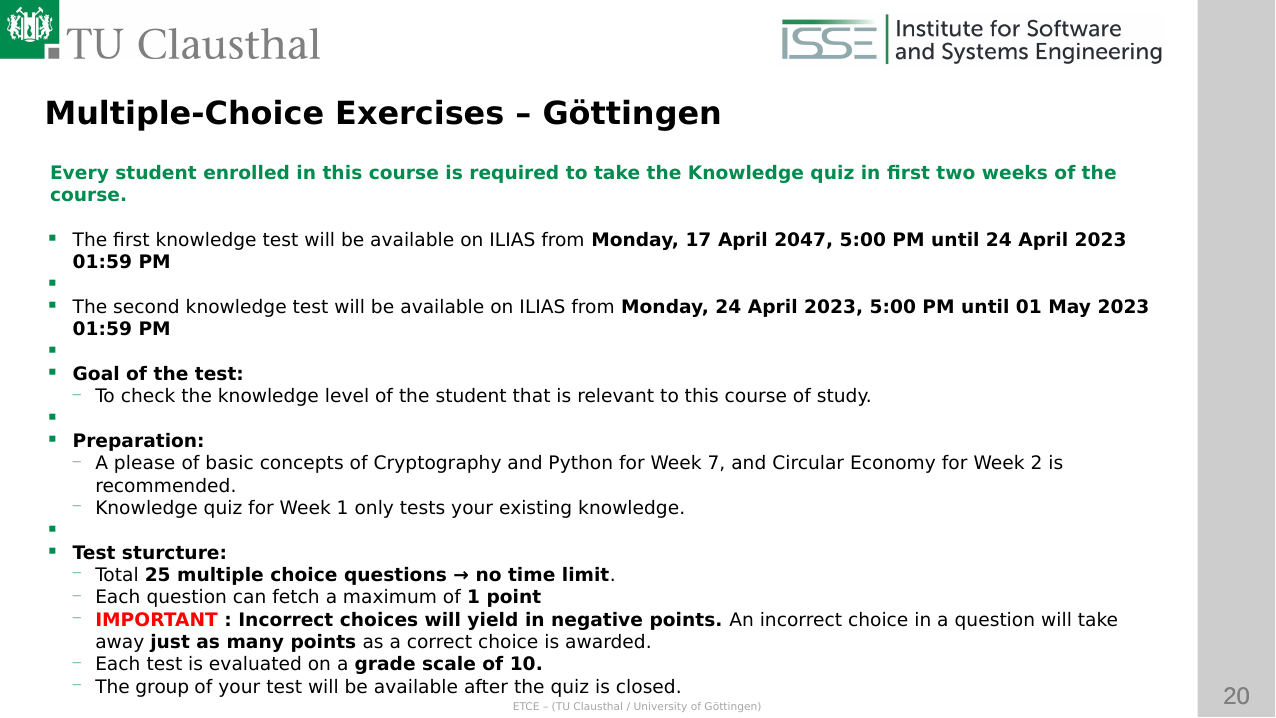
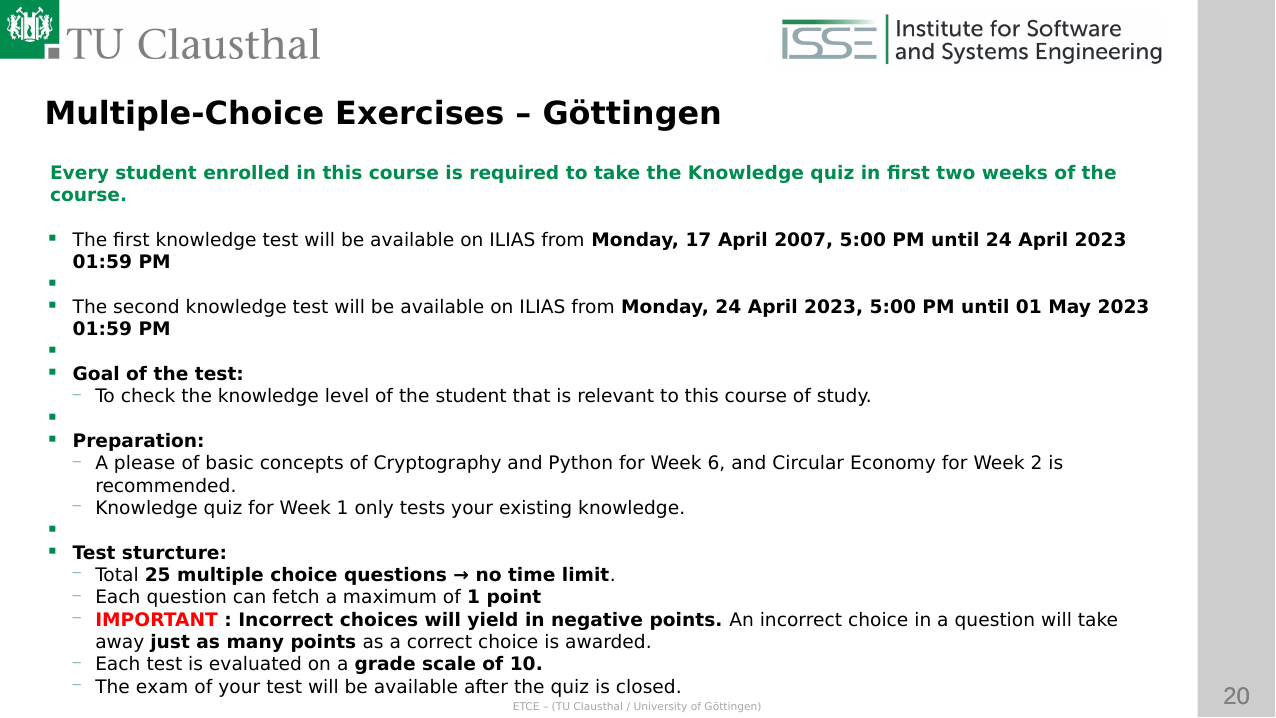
2047: 2047 -> 2007
7: 7 -> 6
group: group -> exam
